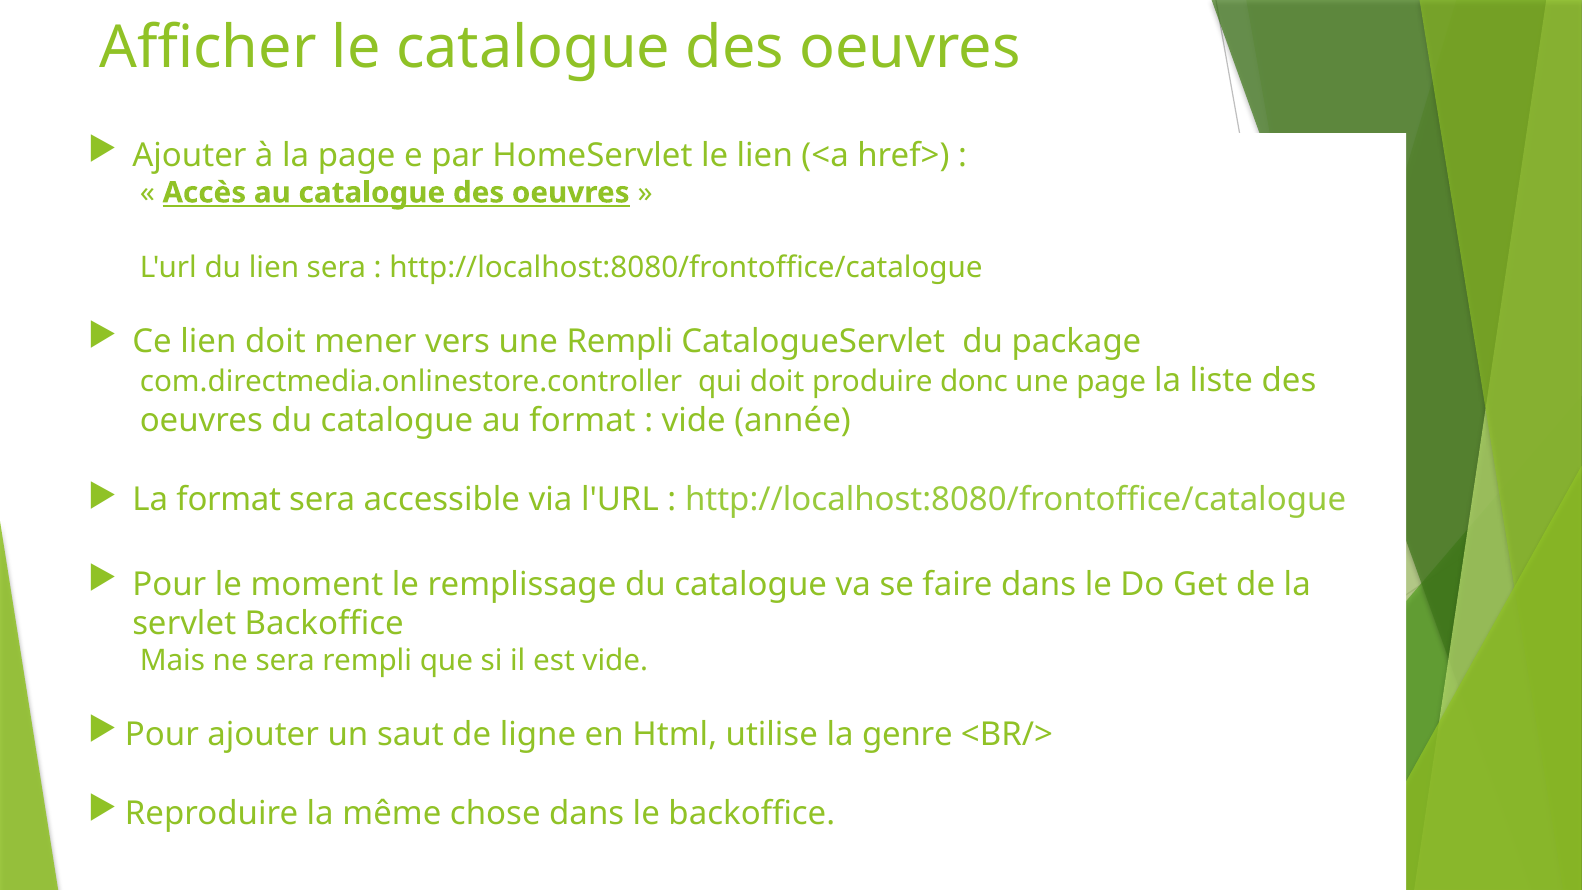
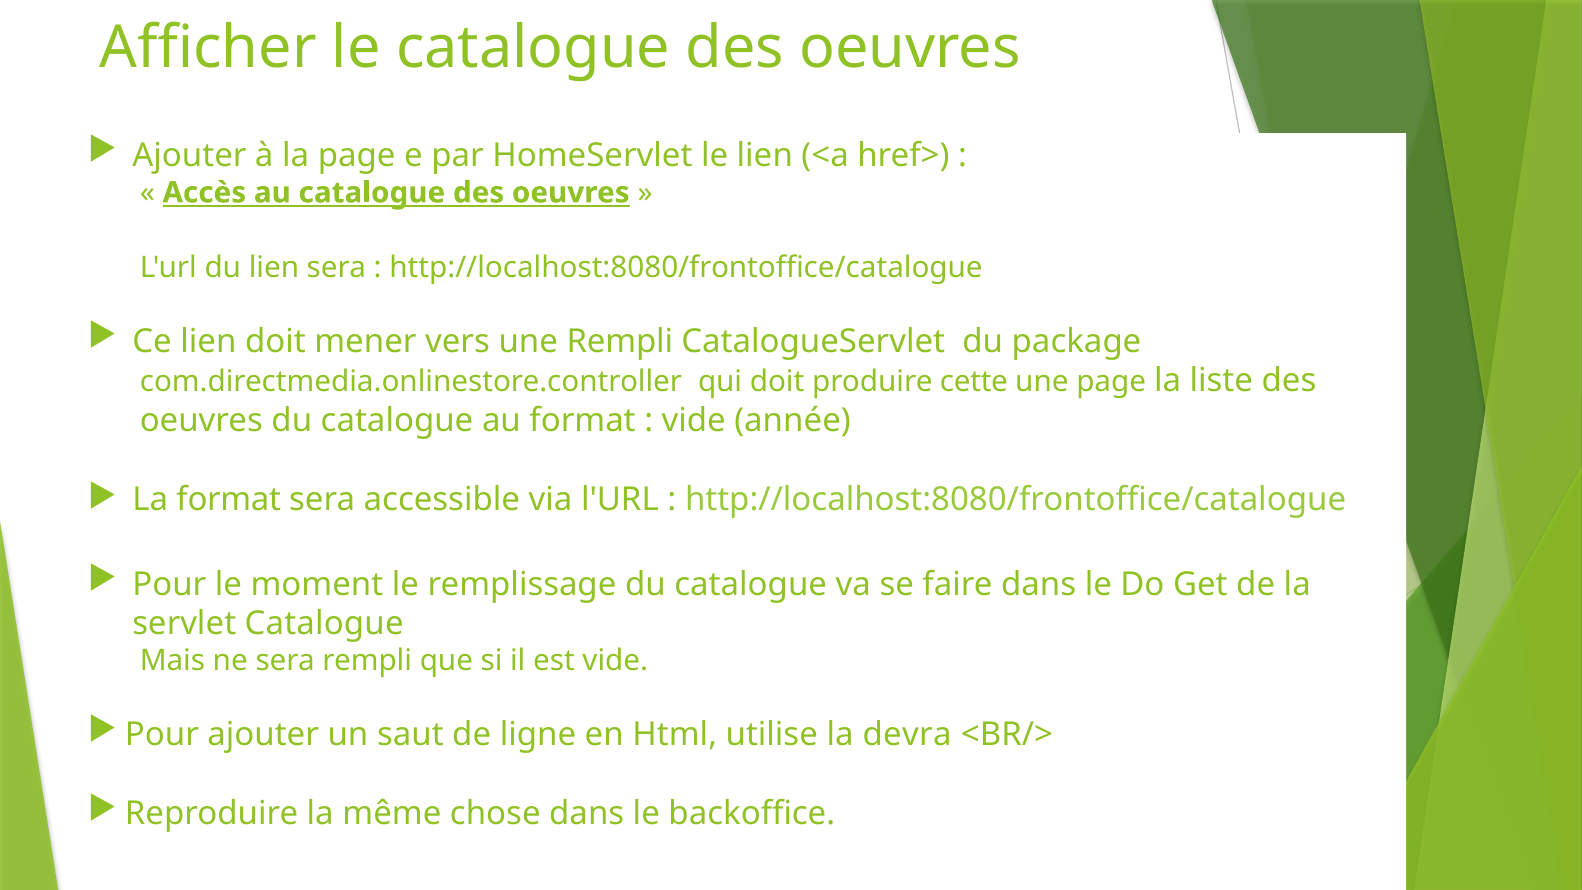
donc: donc -> cette
servlet Backoffice: Backoffice -> Catalogue
genre: genre -> devra
